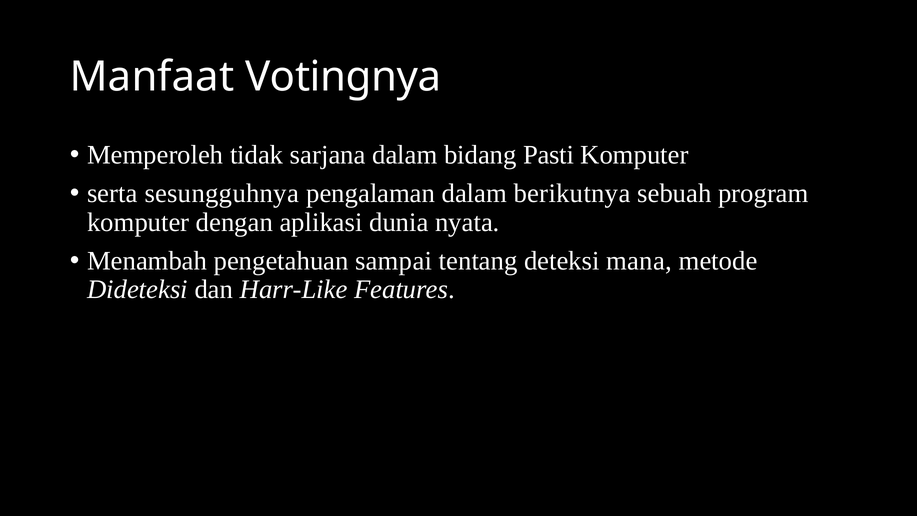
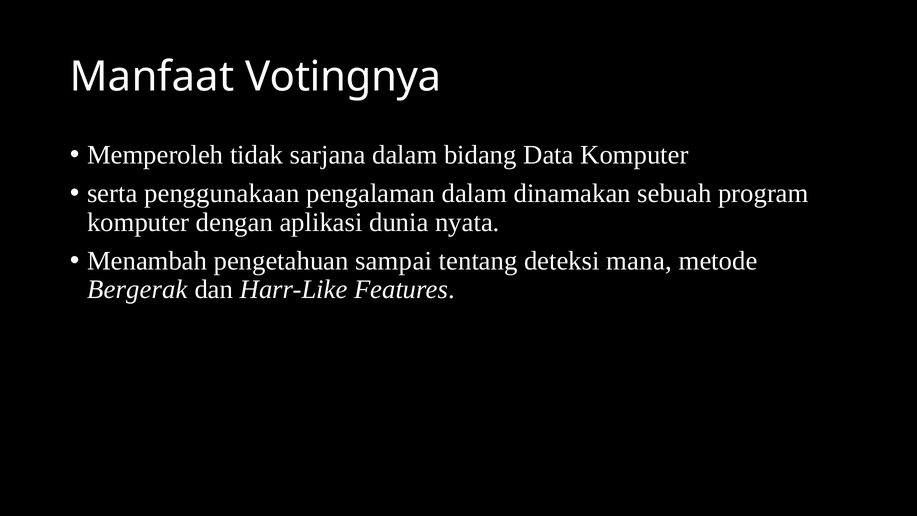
Pasti: Pasti -> Data
sesungguhnya: sesungguhnya -> penggunakaan
berikutnya: berikutnya -> dinamakan
Dideteksi: Dideteksi -> Bergerak
